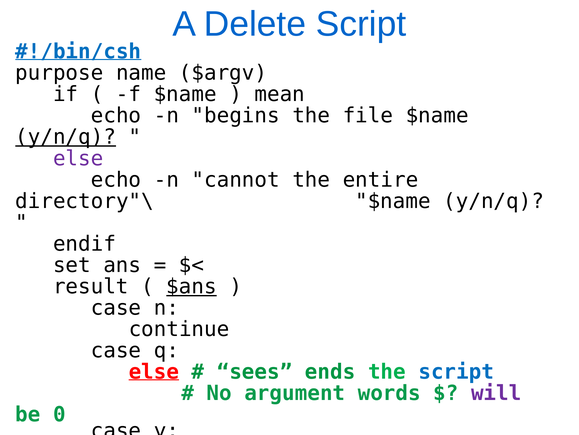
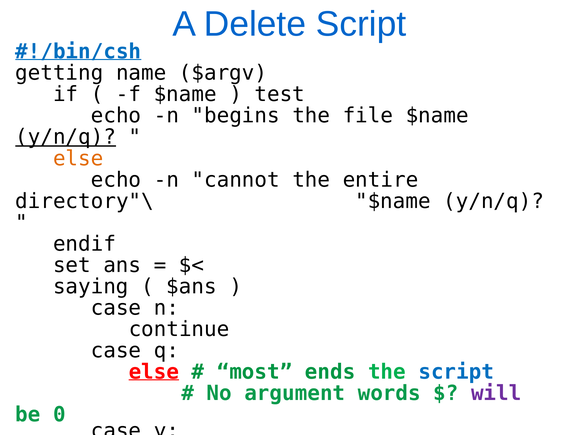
purpose: purpose -> getting
mean: mean -> test
else at (78, 158) colour: purple -> orange
result: result -> saying
$ans underline: present -> none
sees: sees -> most
